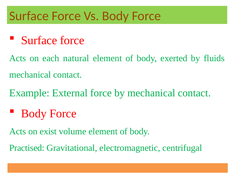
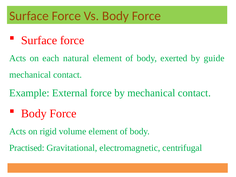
fluids: fluids -> guide
exist: exist -> rigid
